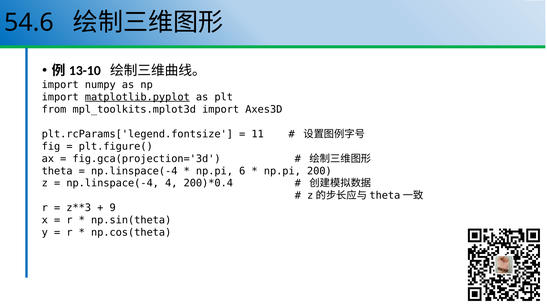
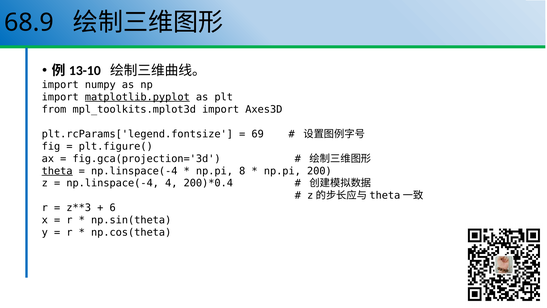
54.6: 54.6 -> 68.9
11: 11 -> 69
theta underline: none -> present
6: 6 -> 8
9: 9 -> 6
